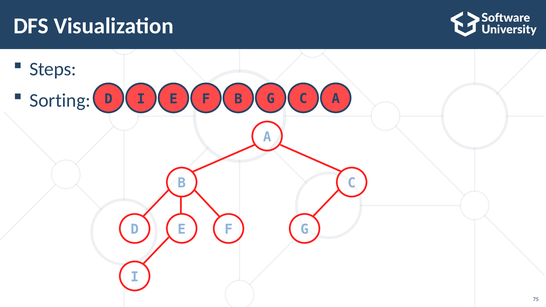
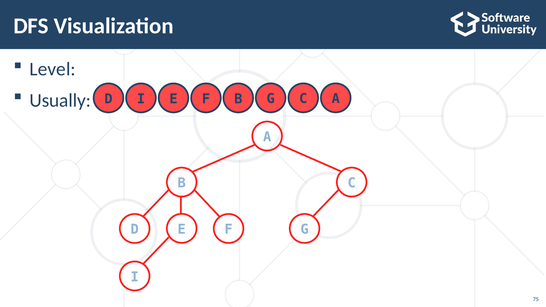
Steps: Steps -> Level
Sorting: Sorting -> Usually
